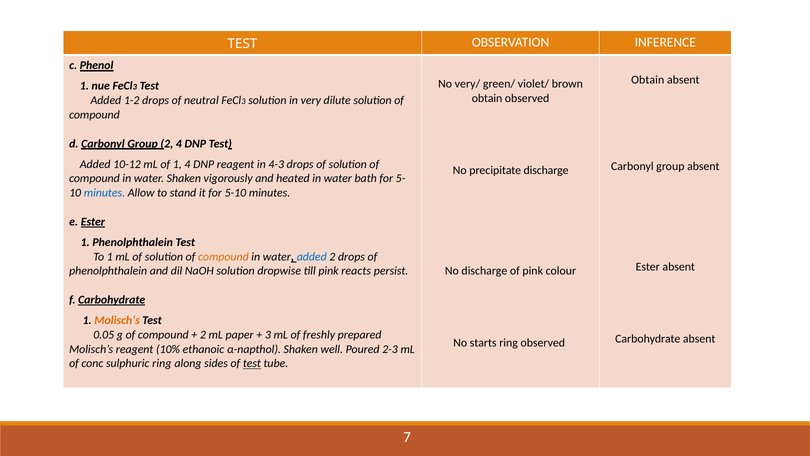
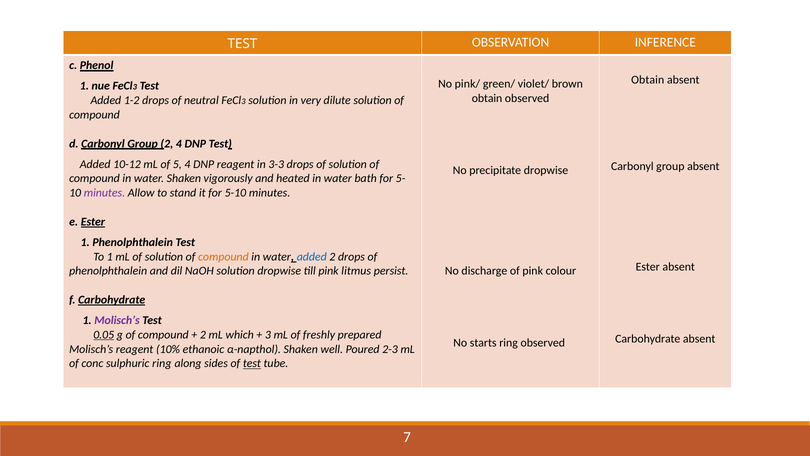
very/: very/ -> pink/
of 1: 1 -> 5
4-3: 4-3 -> 3-3
precipitate discharge: discharge -> dropwise
minutes at (104, 193) colour: blue -> purple
reacts: reacts -> litmus
Molisch’s at (117, 320) colour: orange -> purple
0.05 underline: none -> present
paper: paper -> which
